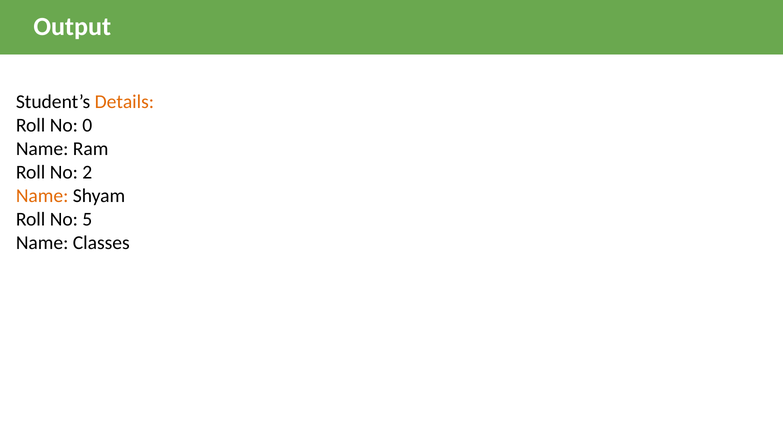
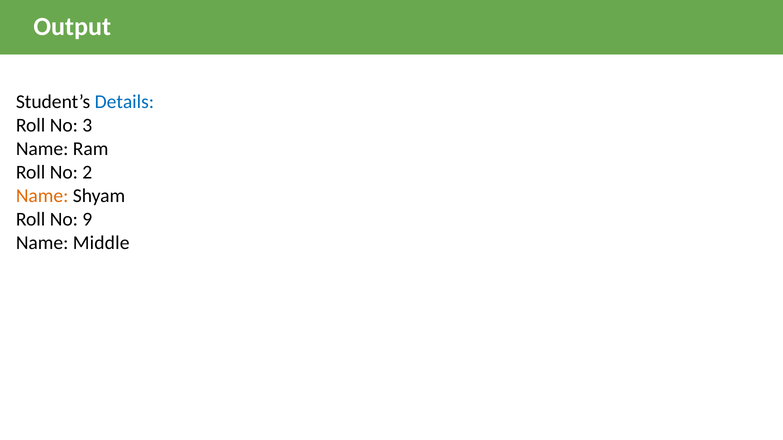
Details colour: orange -> blue
0: 0 -> 3
5: 5 -> 9
Classes: Classes -> Middle
